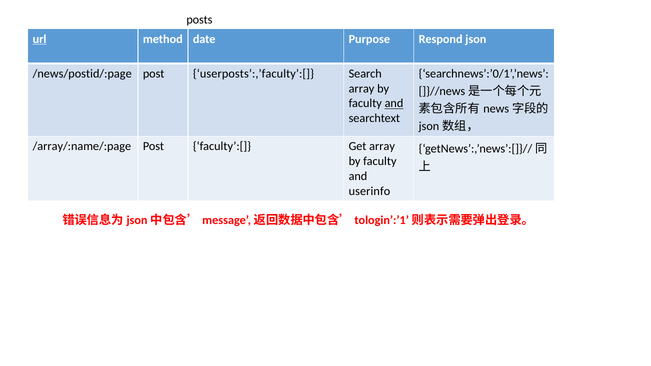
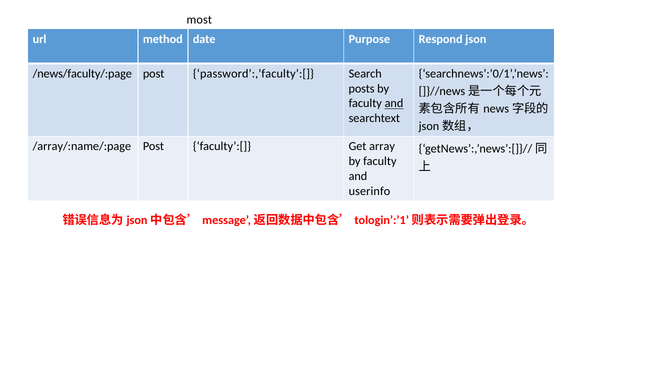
posts: posts -> most
url underline: present -> none
/news/postid/:page: /news/postid/:page -> /news/faculty/:page
userposts’:,’faculty’:[: userposts’:,’faculty’:[ -> password’:,’faculty’:[
array at (362, 89): array -> posts
